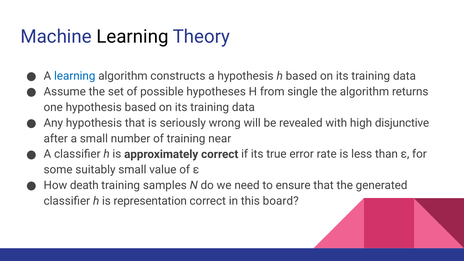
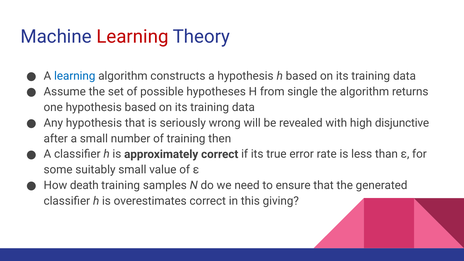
Learning at (132, 37) colour: black -> red
near: near -> then
representation: representation -> overestimates
board: board -> giving
